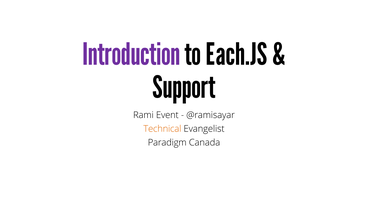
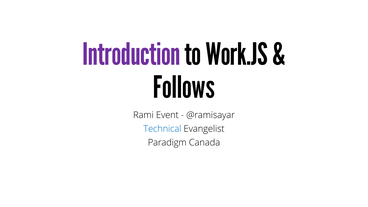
Each.JS: Each.JS -> Work.JS
Support: Support -> Follows
Technical colour: orange -> blue
